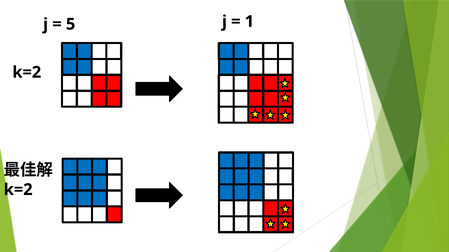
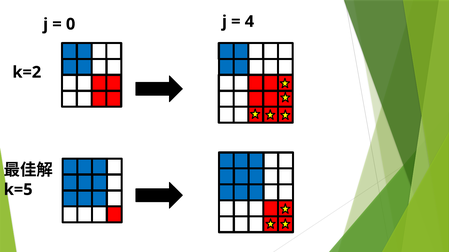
5: 5 -> 0
1: 1 -> 4
k=2 at (18, 190): k=2 -> k=5
